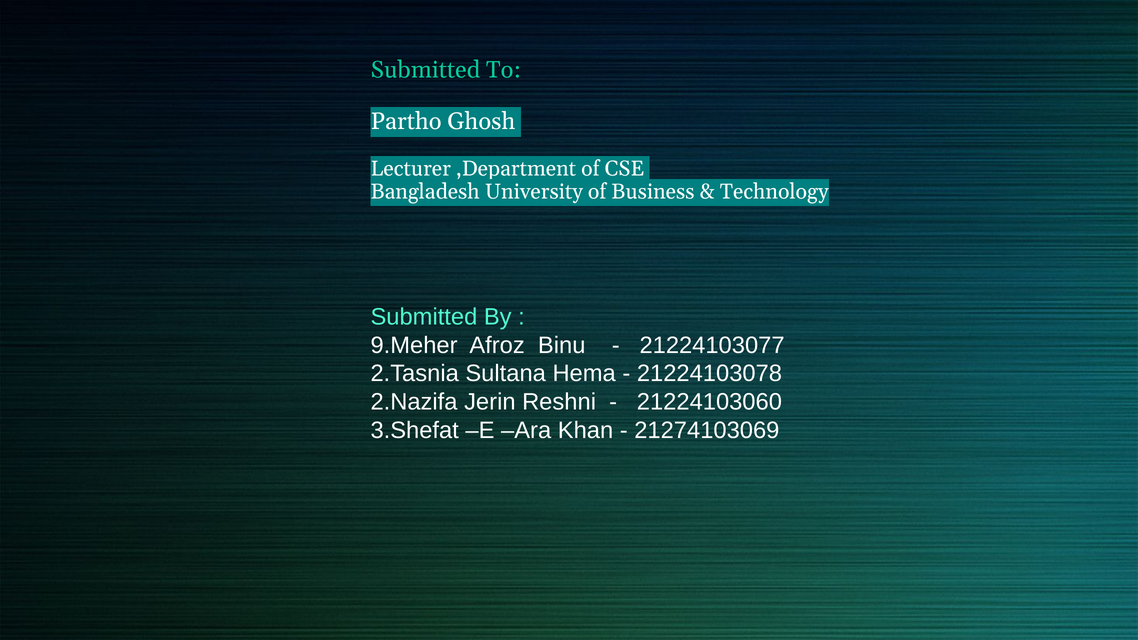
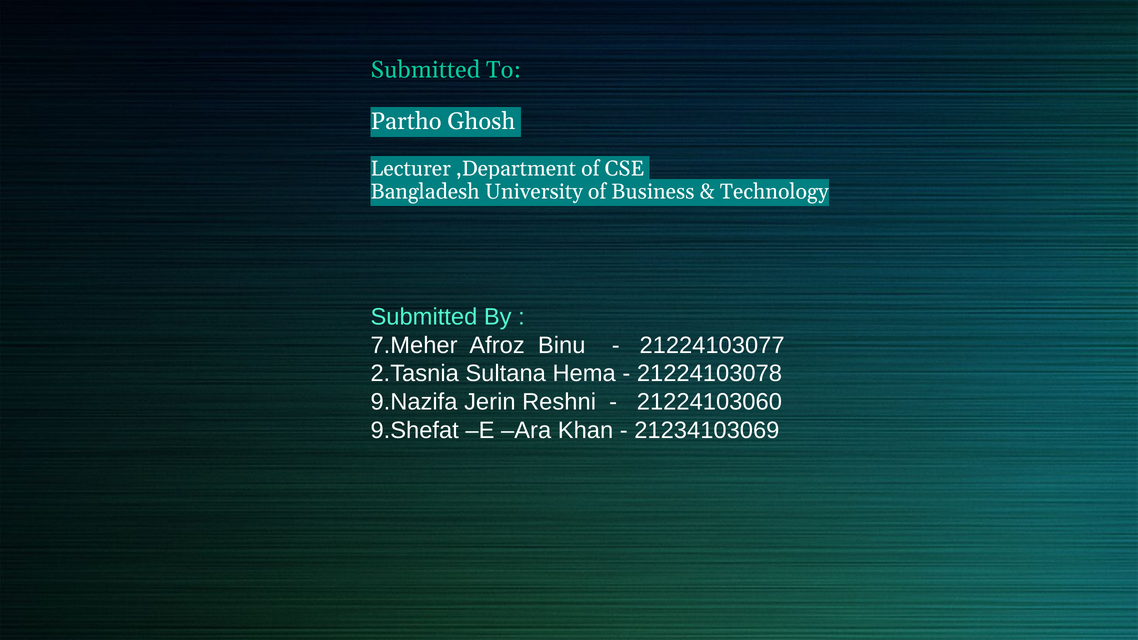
9.Meher: 9.Meher -> 7.Meher
2.Nazifa: 2.Nazifa -> 9.Nazifa
3.Shefat: 3.Shefat -> 9.Shefat
21274103069: 21274103069 -> 21234103069
